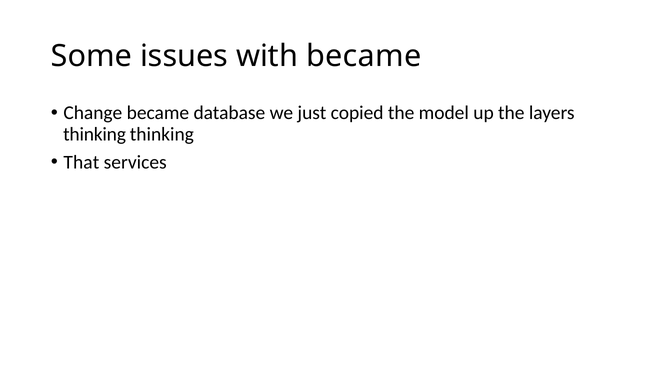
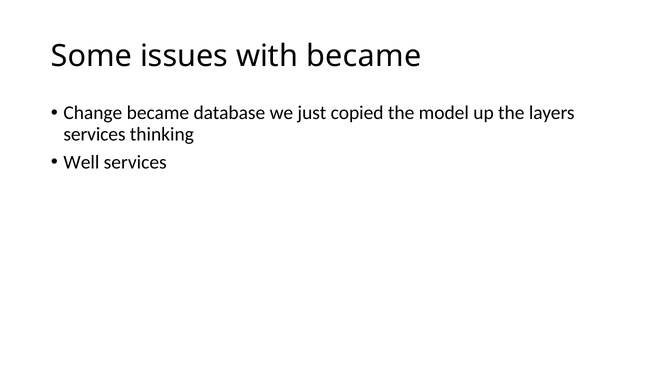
thinking at (95, 134): thinking -> services
That: That -> Well
